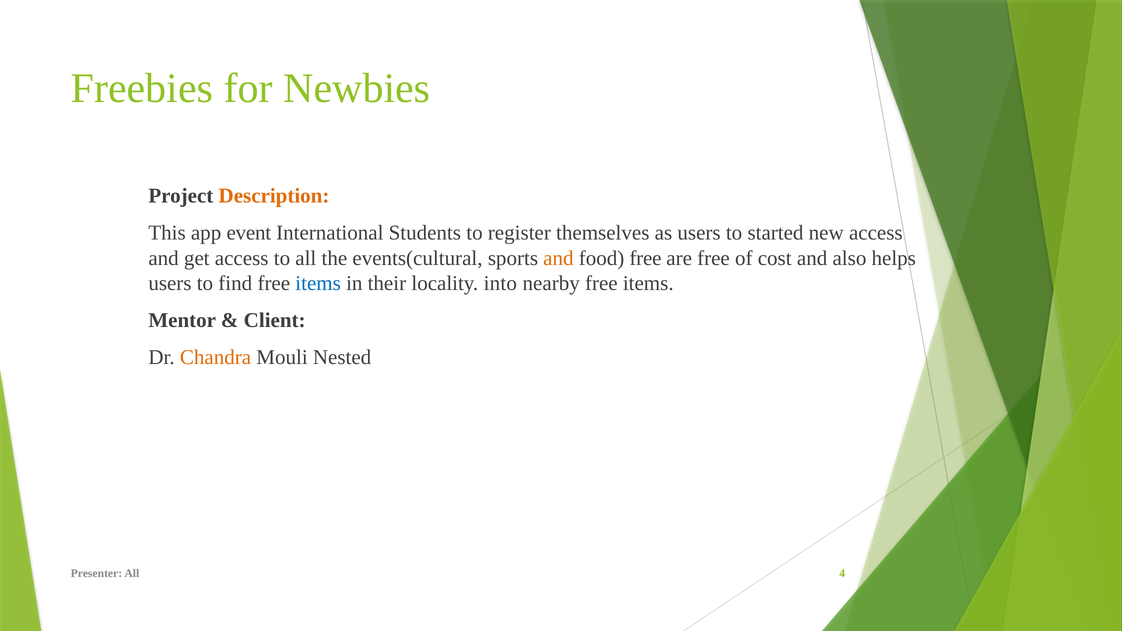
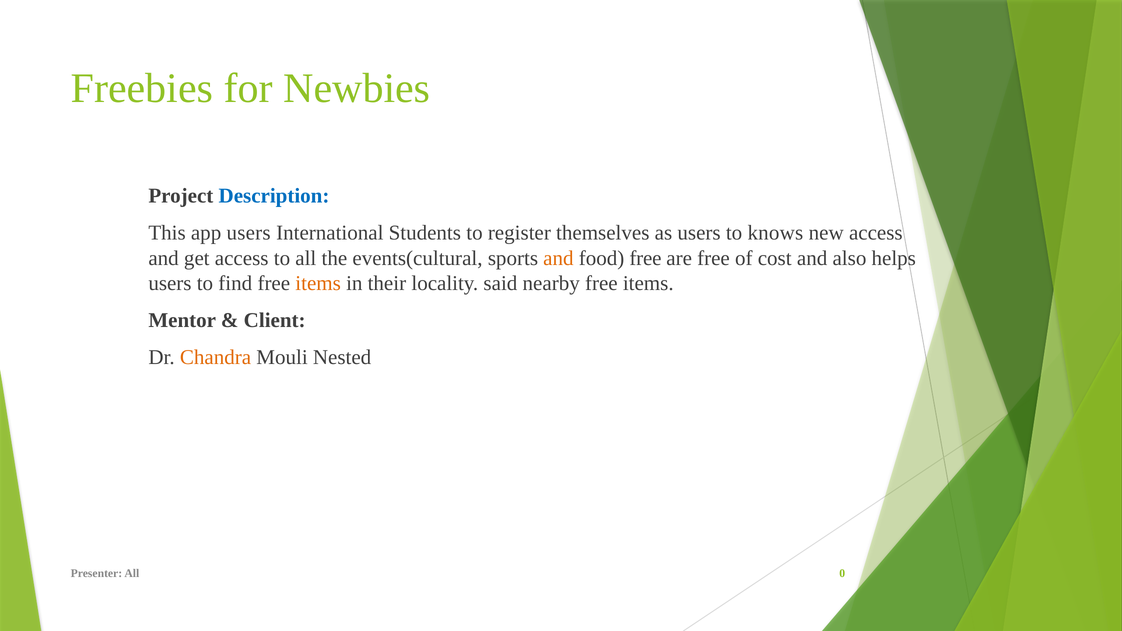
Description colour: orange -> blue
app event: event -> users
started: started -> knows
items at (318, 283) colour: blue -> orange
into: into -> said
4: 4 -> 0
